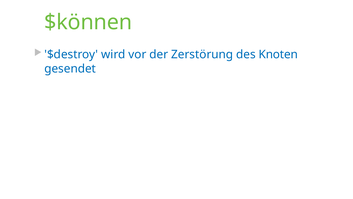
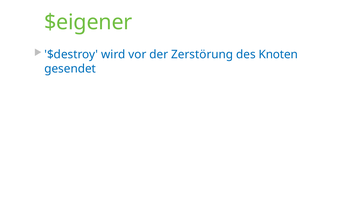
$können: $können -> $eigener
